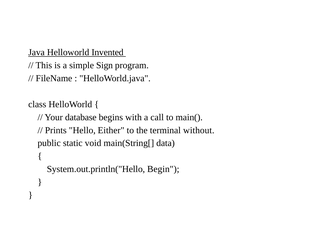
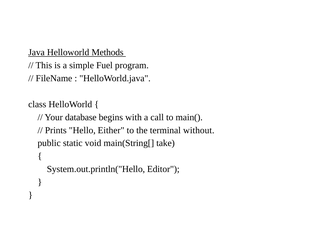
Invented: Invented -> Methods
Sign: Sign -> Fuel
data: data -> take
Begin: Begin -> Editor
